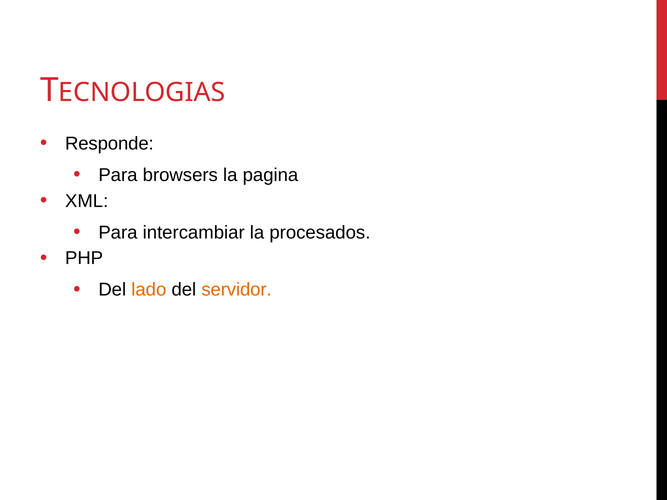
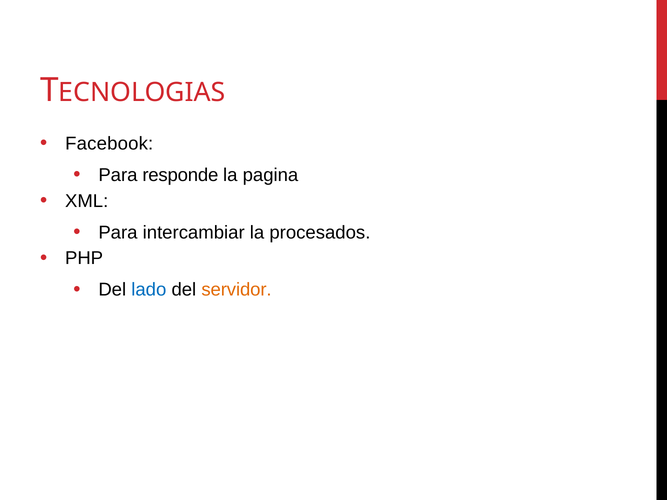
Responde: Responde -> Facebook
browsers: browsers -> responde
lado colour: orange -> blue
